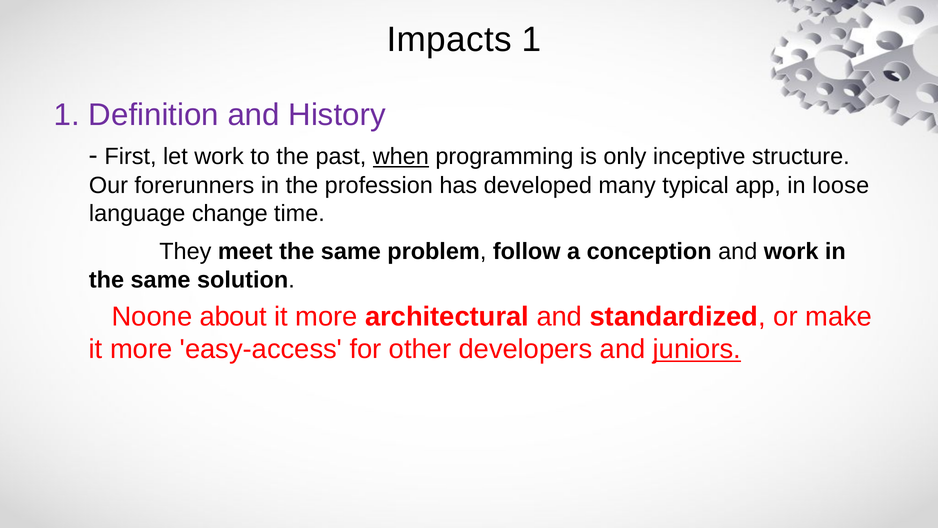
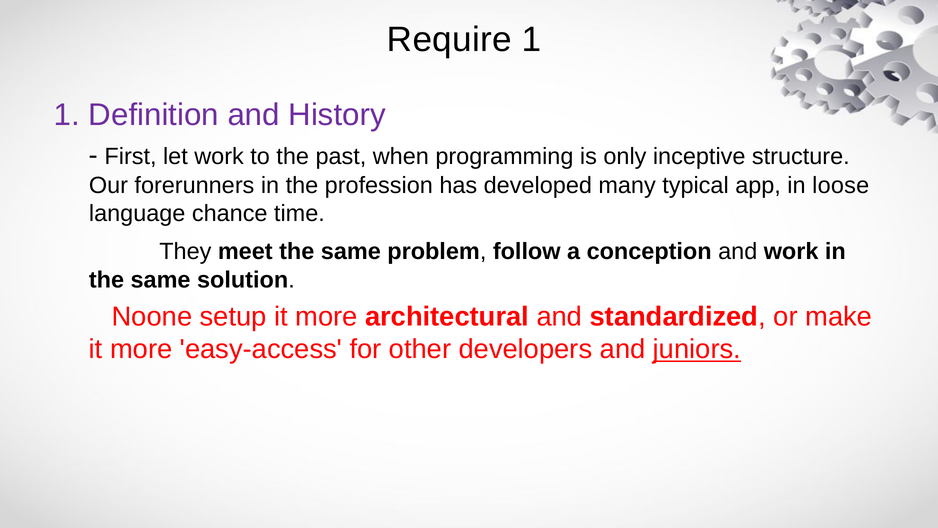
Impacts: Impacts -> Require
when underline: present -> none
change: change -> chance
about: about -> setup
